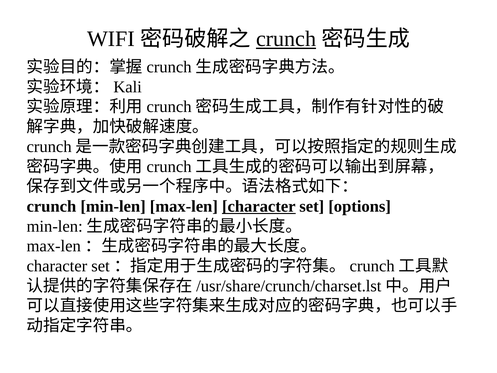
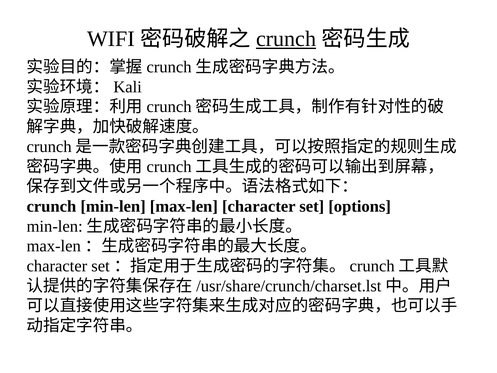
character at (259, 206) underline: present -> none
